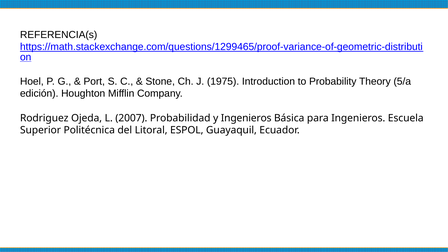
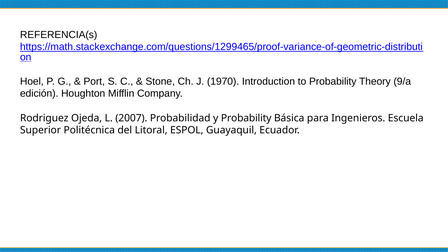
1975: 1975 -> 1970
5/a: 5/a -> 9/a
y Ingenieros: Ingenieros -> Probability
